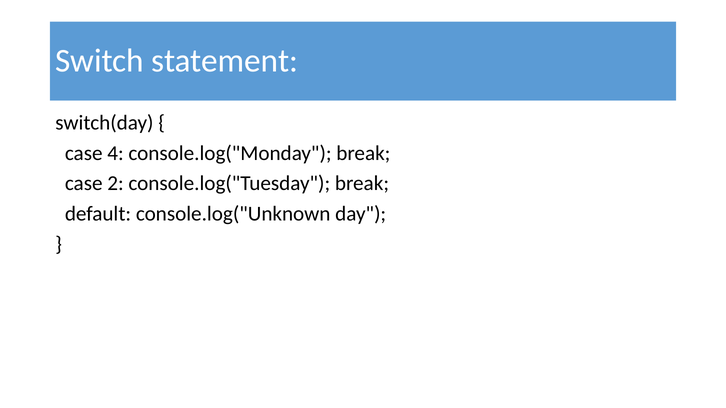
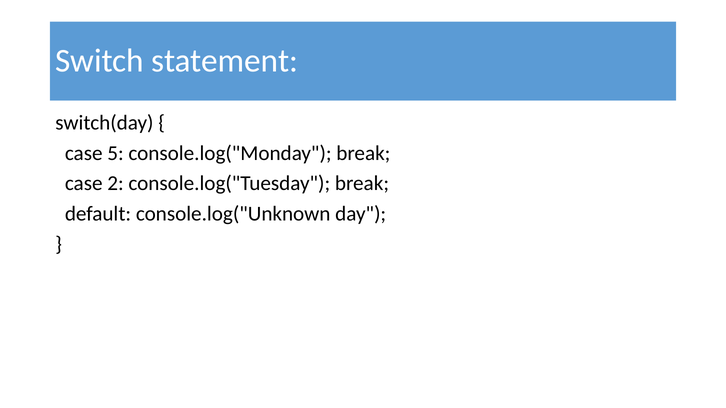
4: 4 -> 5
